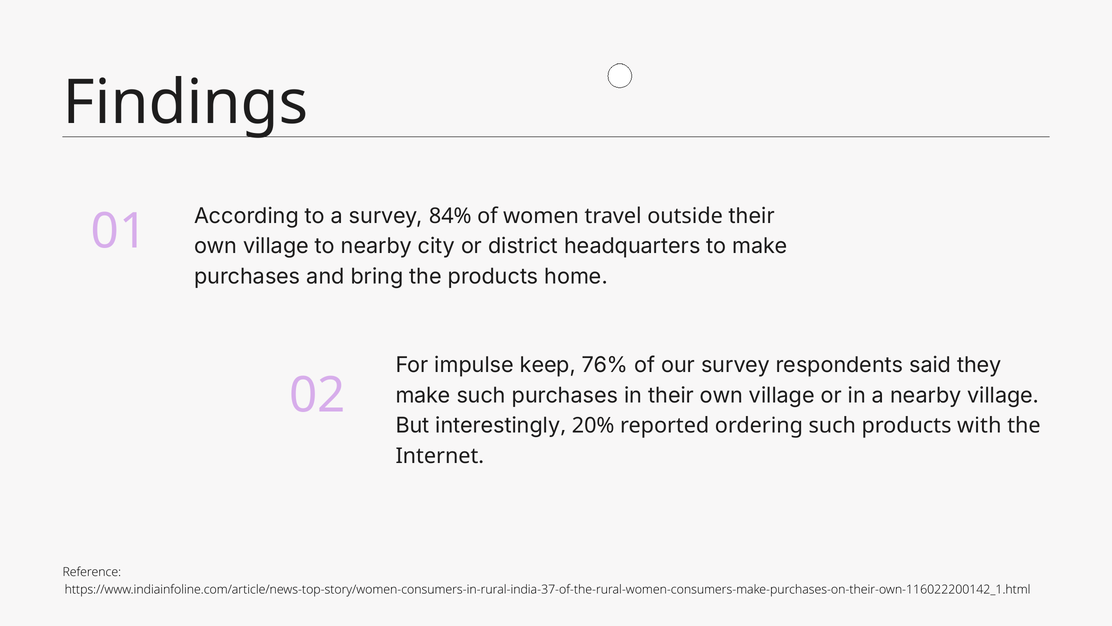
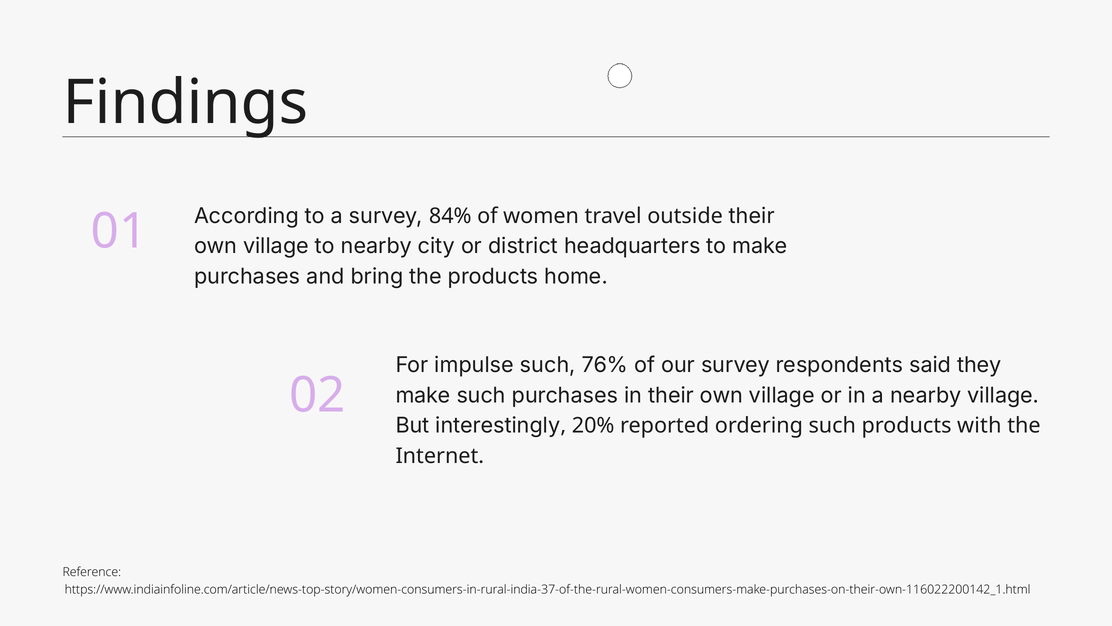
impulse keep: keep -> such
